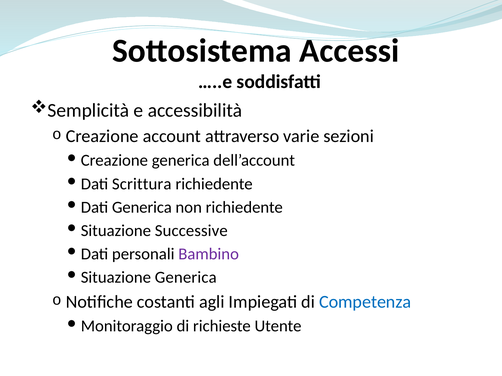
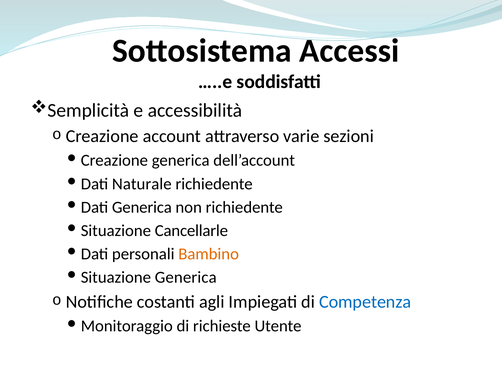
Scrittura: Scrittura -> Naturale
Successive: Successive -> Cancellarle
Bambino colour: purple -> orange
